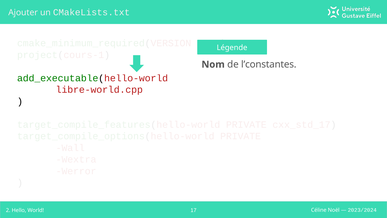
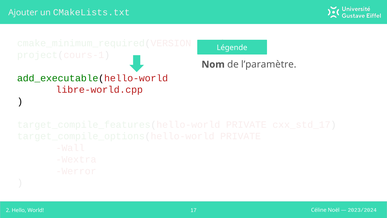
l’constantes: l’constantes -> l’paramètre
